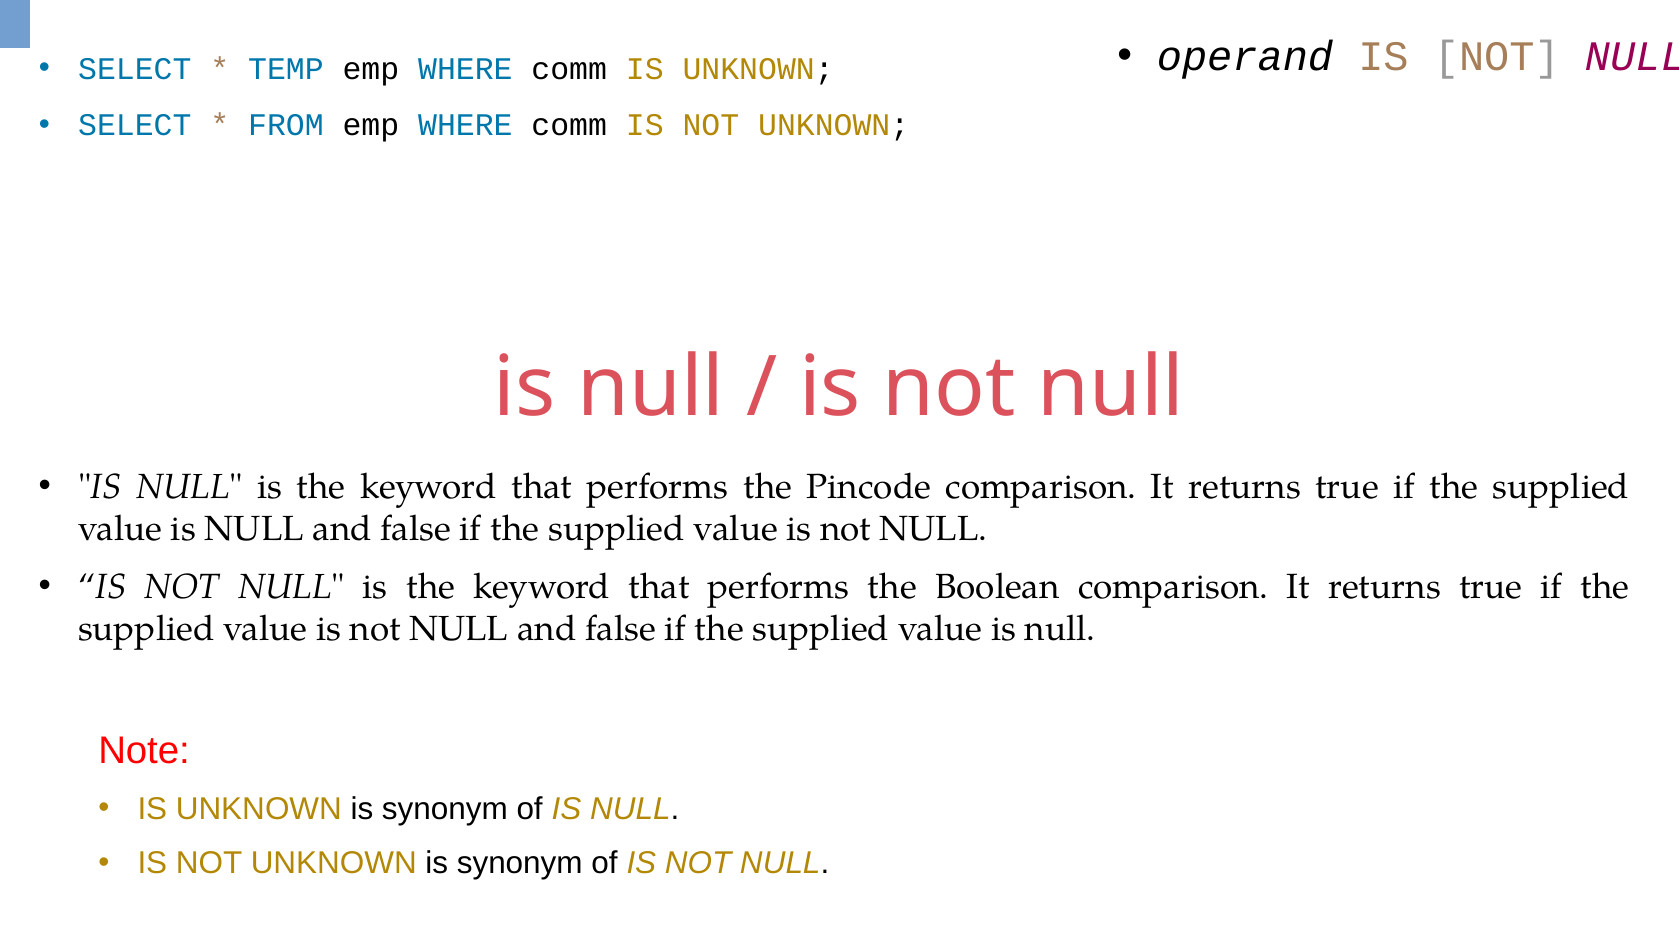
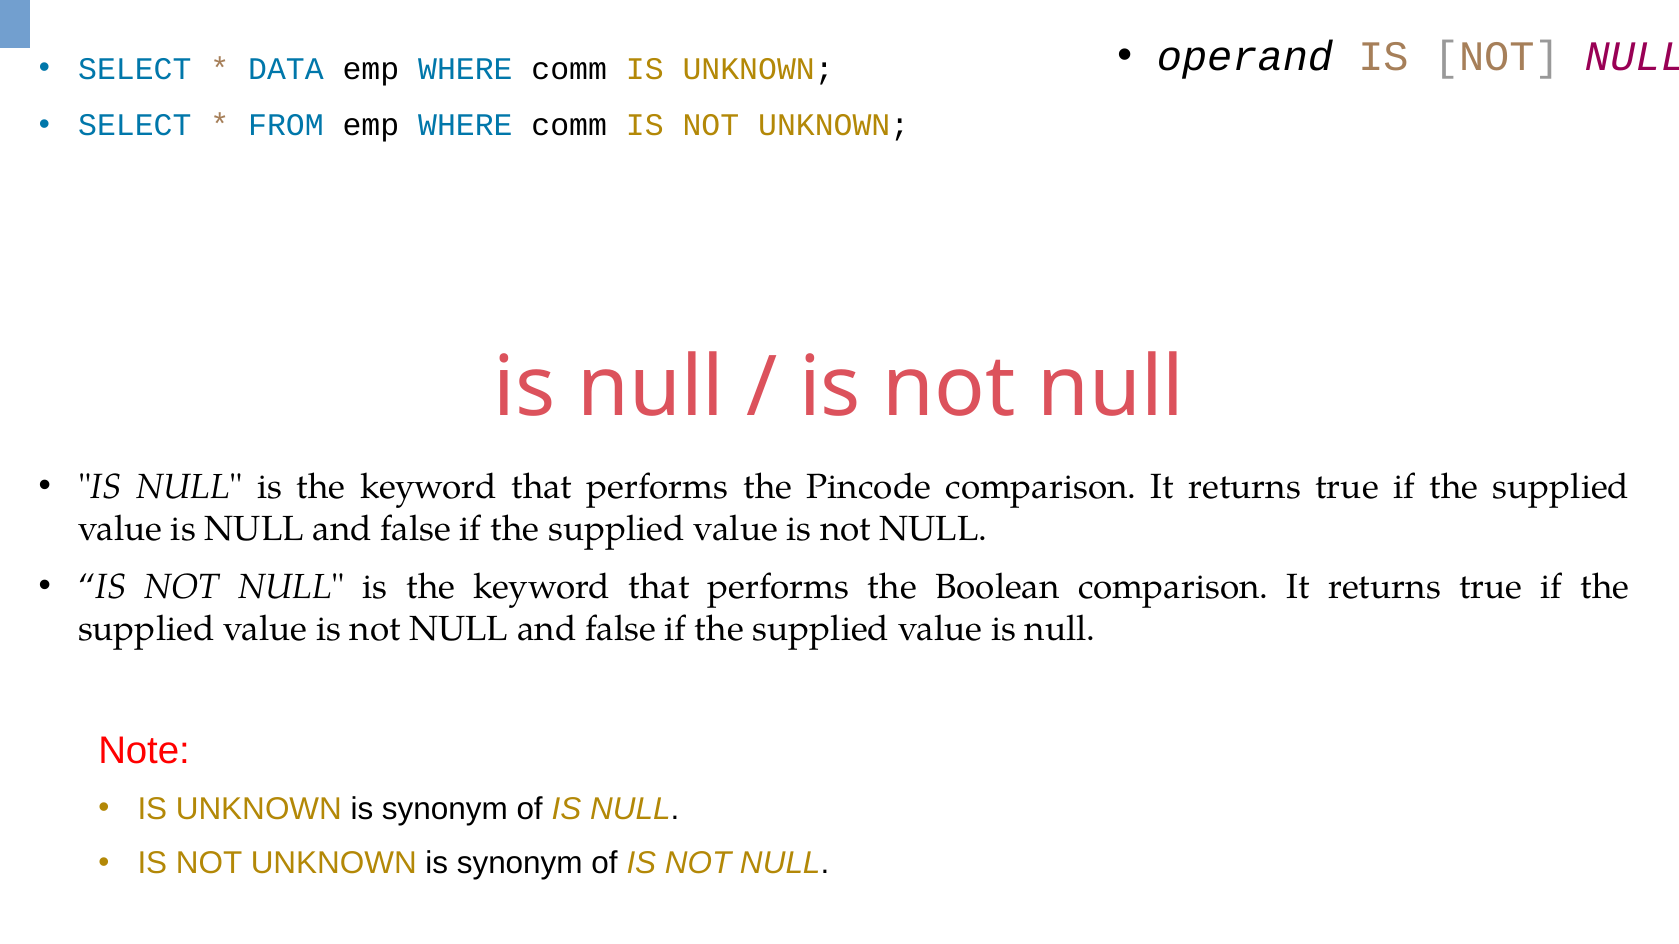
TEMP: TEMP -> DATA
